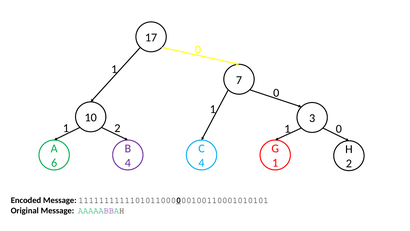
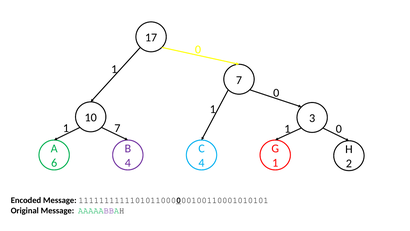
1 2: 2 -> 7
